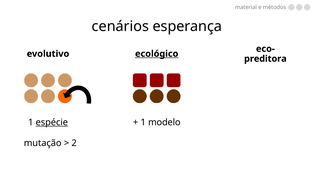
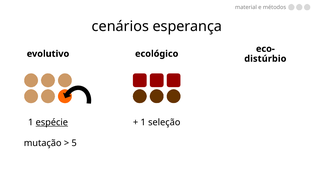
ecológico underline: present -> none
preditora: preditora -> distúrbio
modelo: modelo -> seleção
2: 2 -> 5
